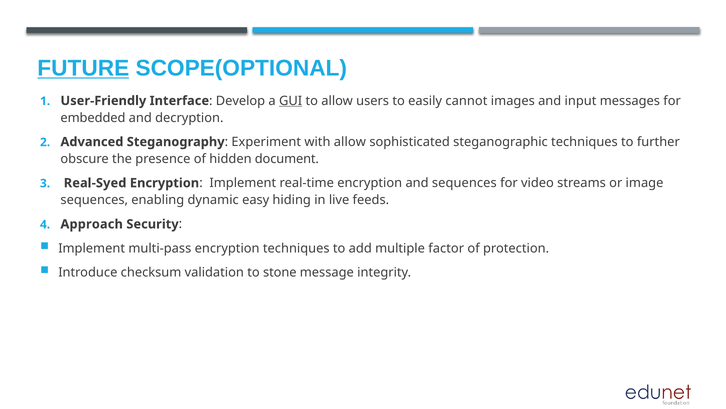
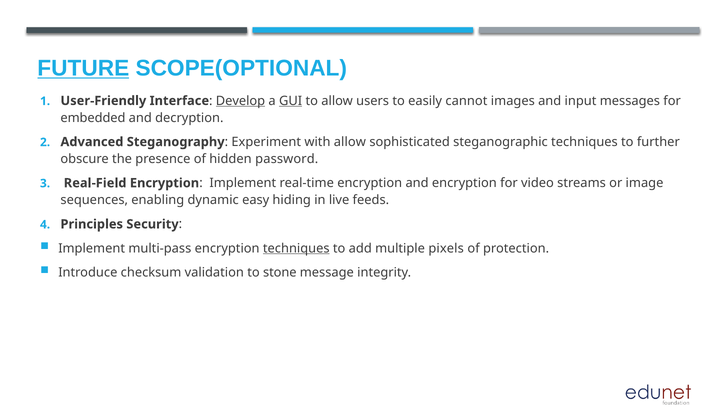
Develop underline: none -> present
document: document -> password
Real-Syed: Real-Syed -> Real-Field
and sequences: sequences -> encryption
Approach: Approach -> Principles
techniques at (296, 248) underline: none -> present
factor: factor -> pixels
